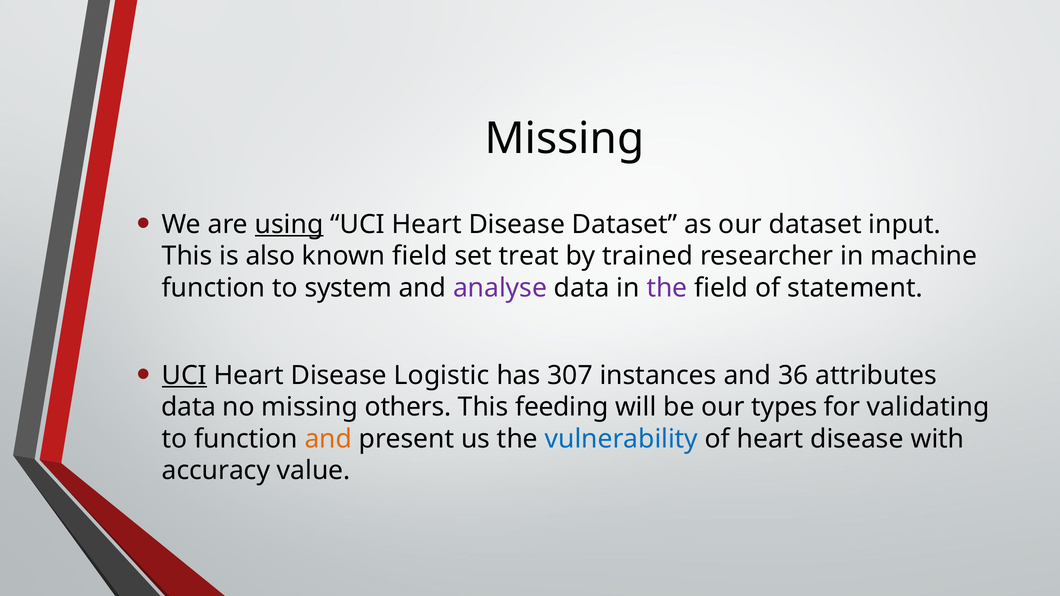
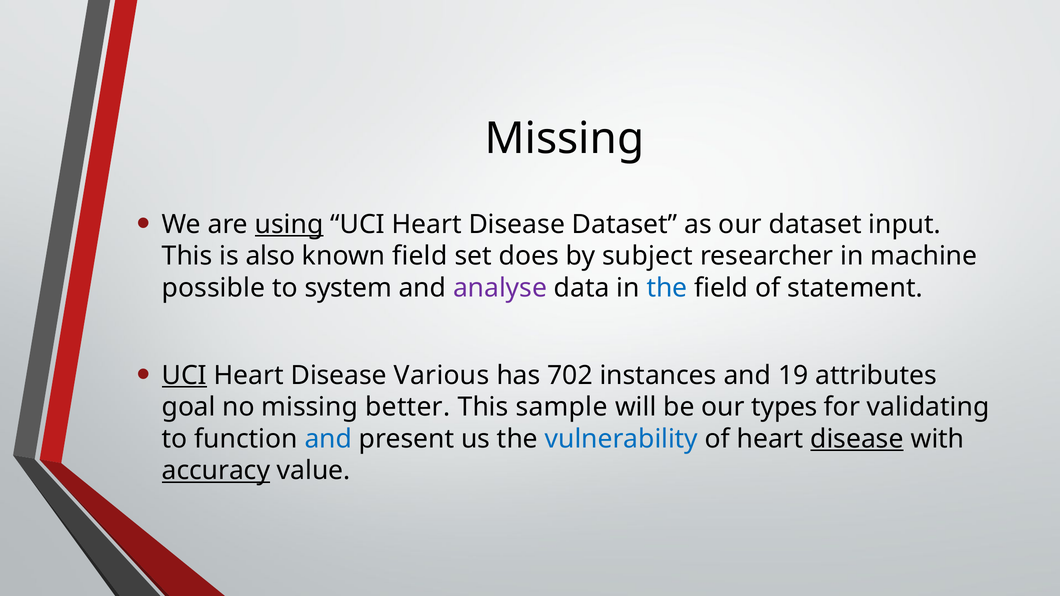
treat: treat -> does
trained: trained -> subject
function at (214, 288): function -> possible
the at (667, 288) colour: purple -> blue
Logistic: Logistic -> Various
307: 307 -> 702
36: 36 -> 19
data at (189, 407): data -> goal
others: others -> better
feeding: feeding -> sample
and at (328, 439) colour: orange -> blue
disease at (857, 439) underline: none -> present
accuracy underline: none -> present
